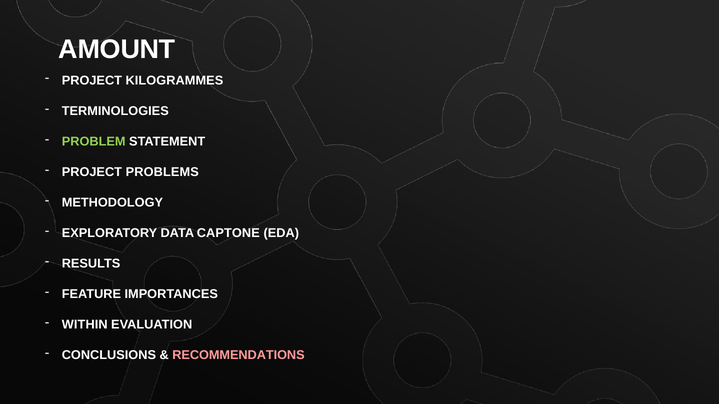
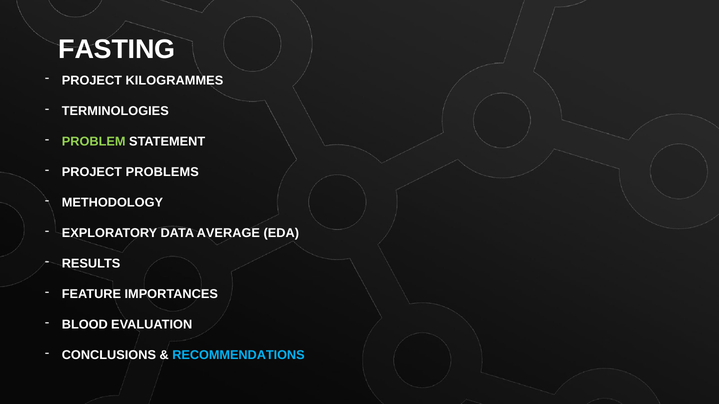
AMOUNT: AMOUNT -> FASTING
CAPTONE: CAPTONE -> AVERAGE
WITHIN: WITHIN -> BLOOD
RECOMMENDATIONS colour: pink -> light blue
